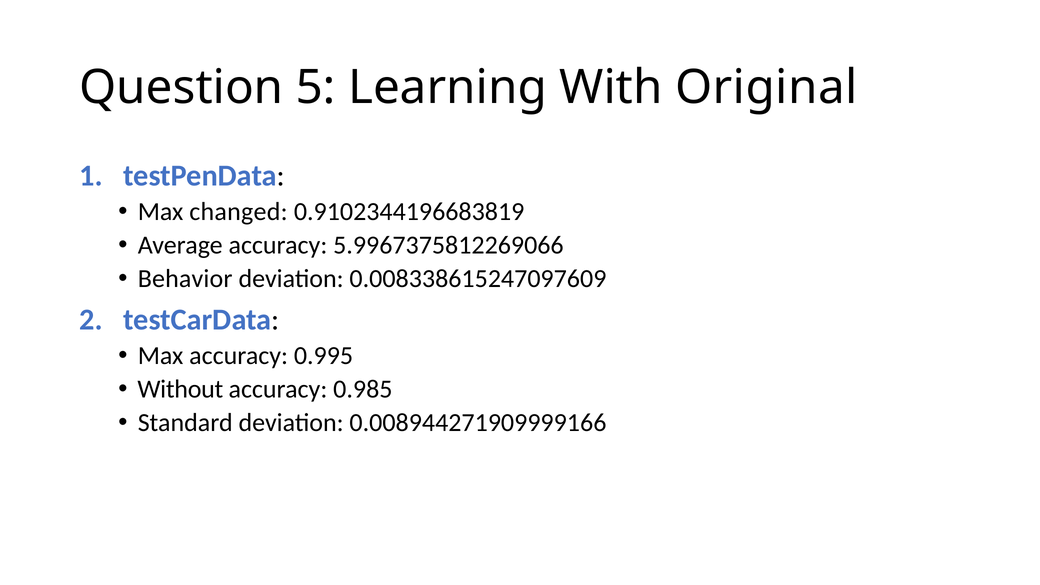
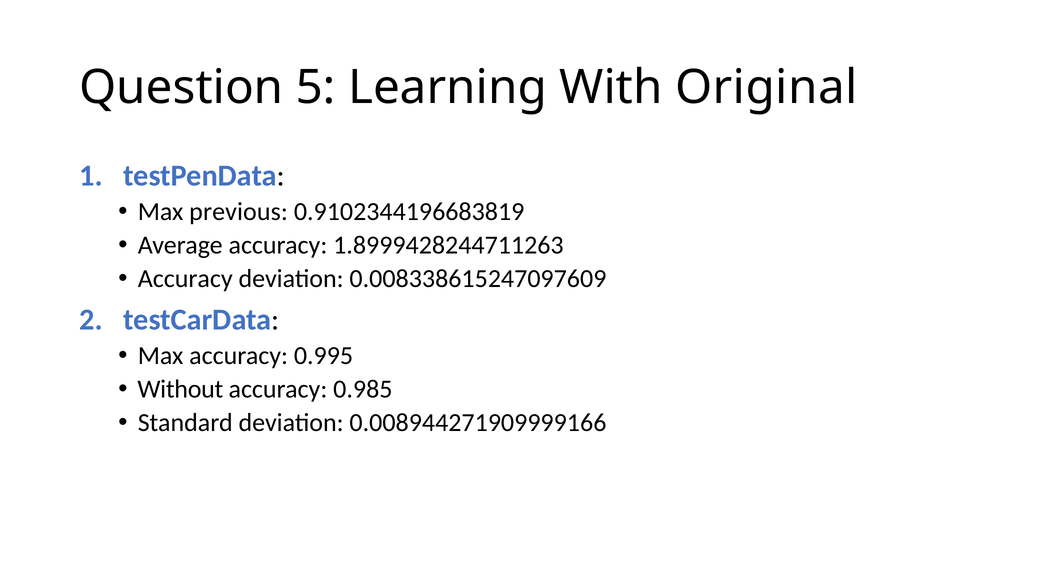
changed: changed -> previous
5.9967375812269066: 5.9967375812269066 -> 1.8999428244711263
Behavior at (185, 279): Behavior -> Accuracy
